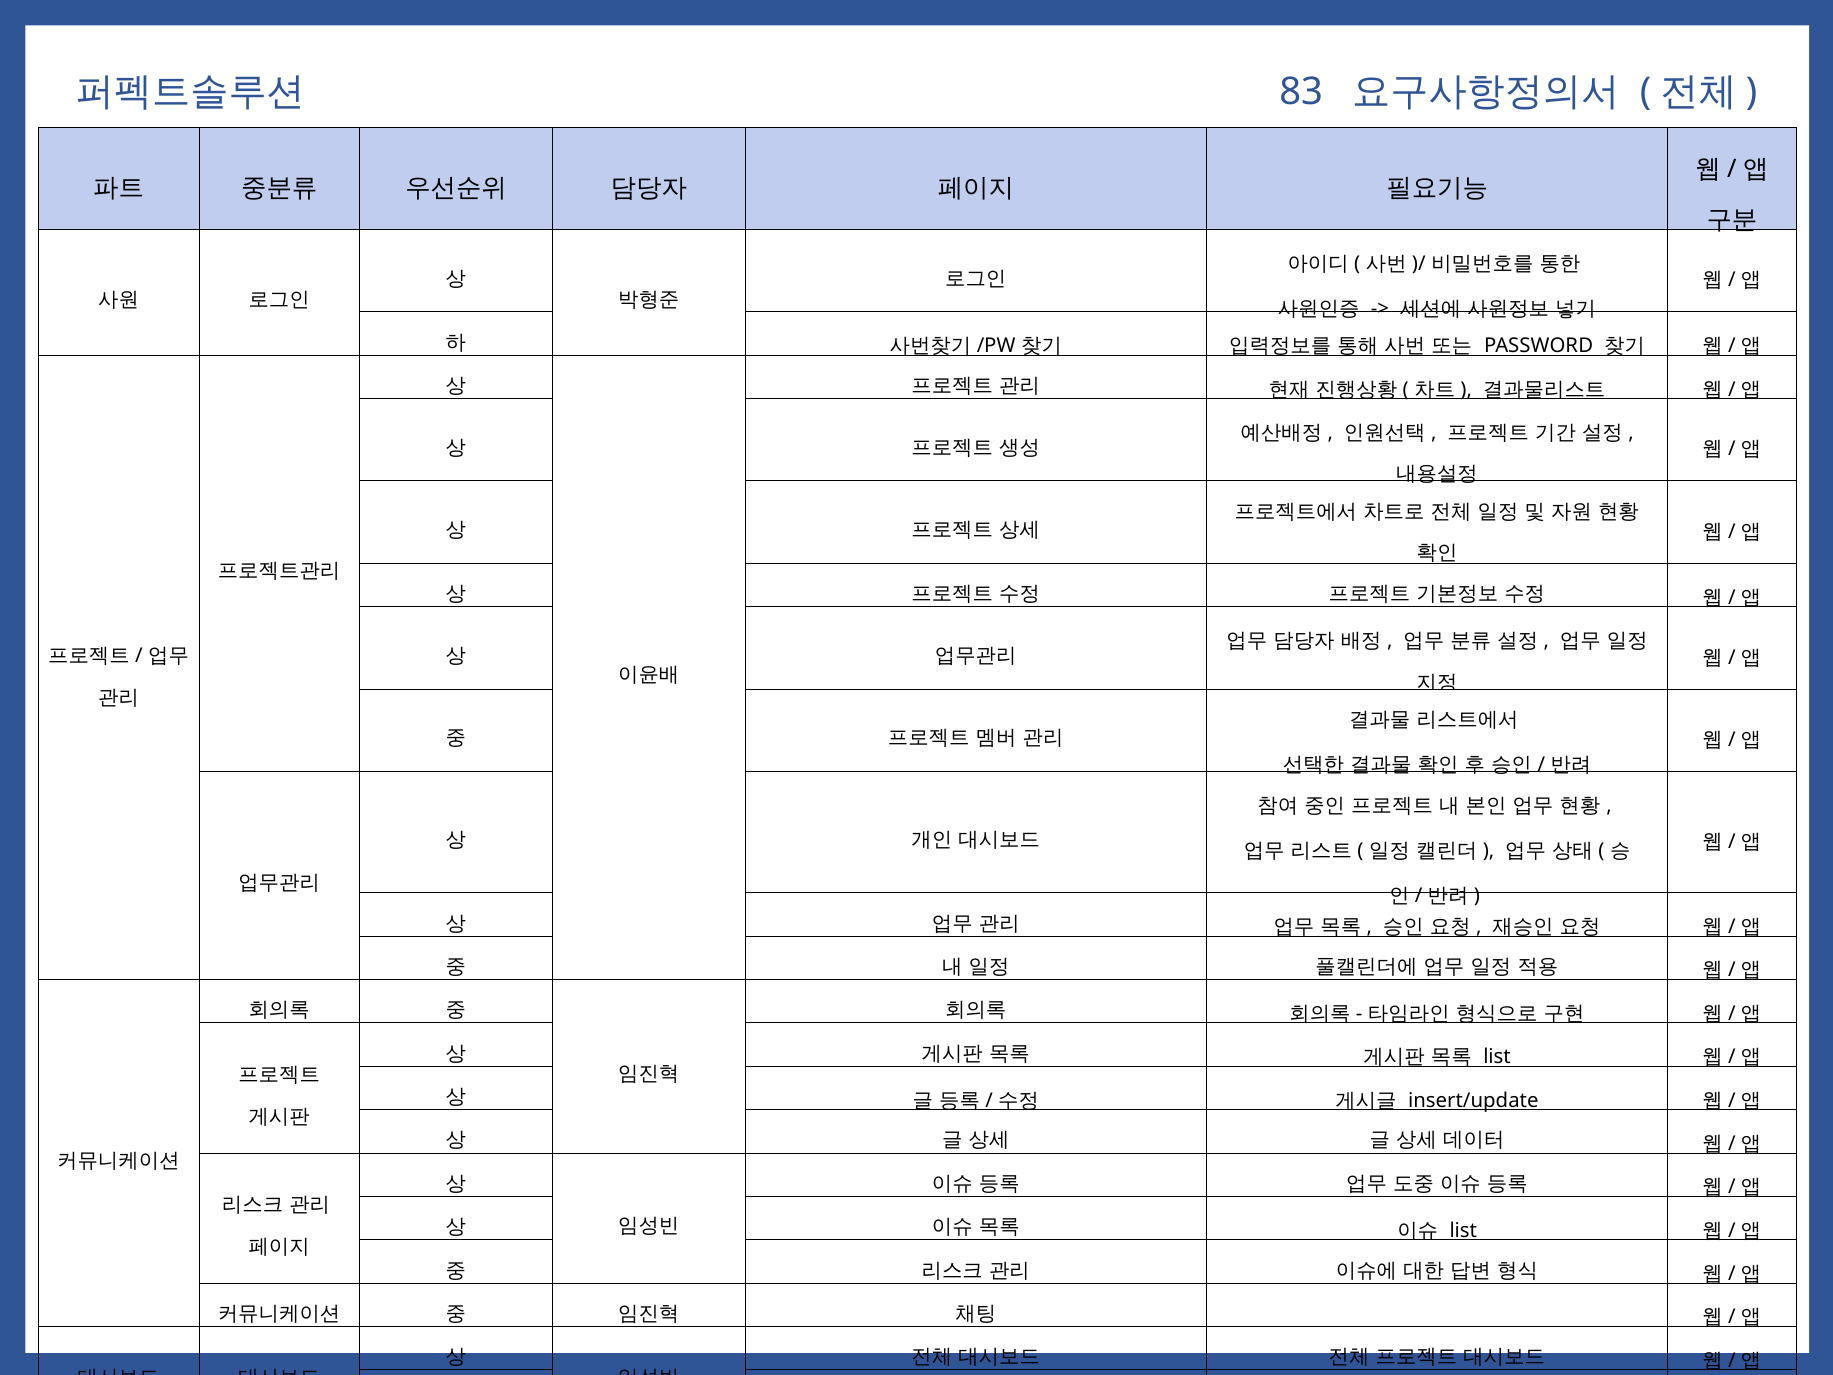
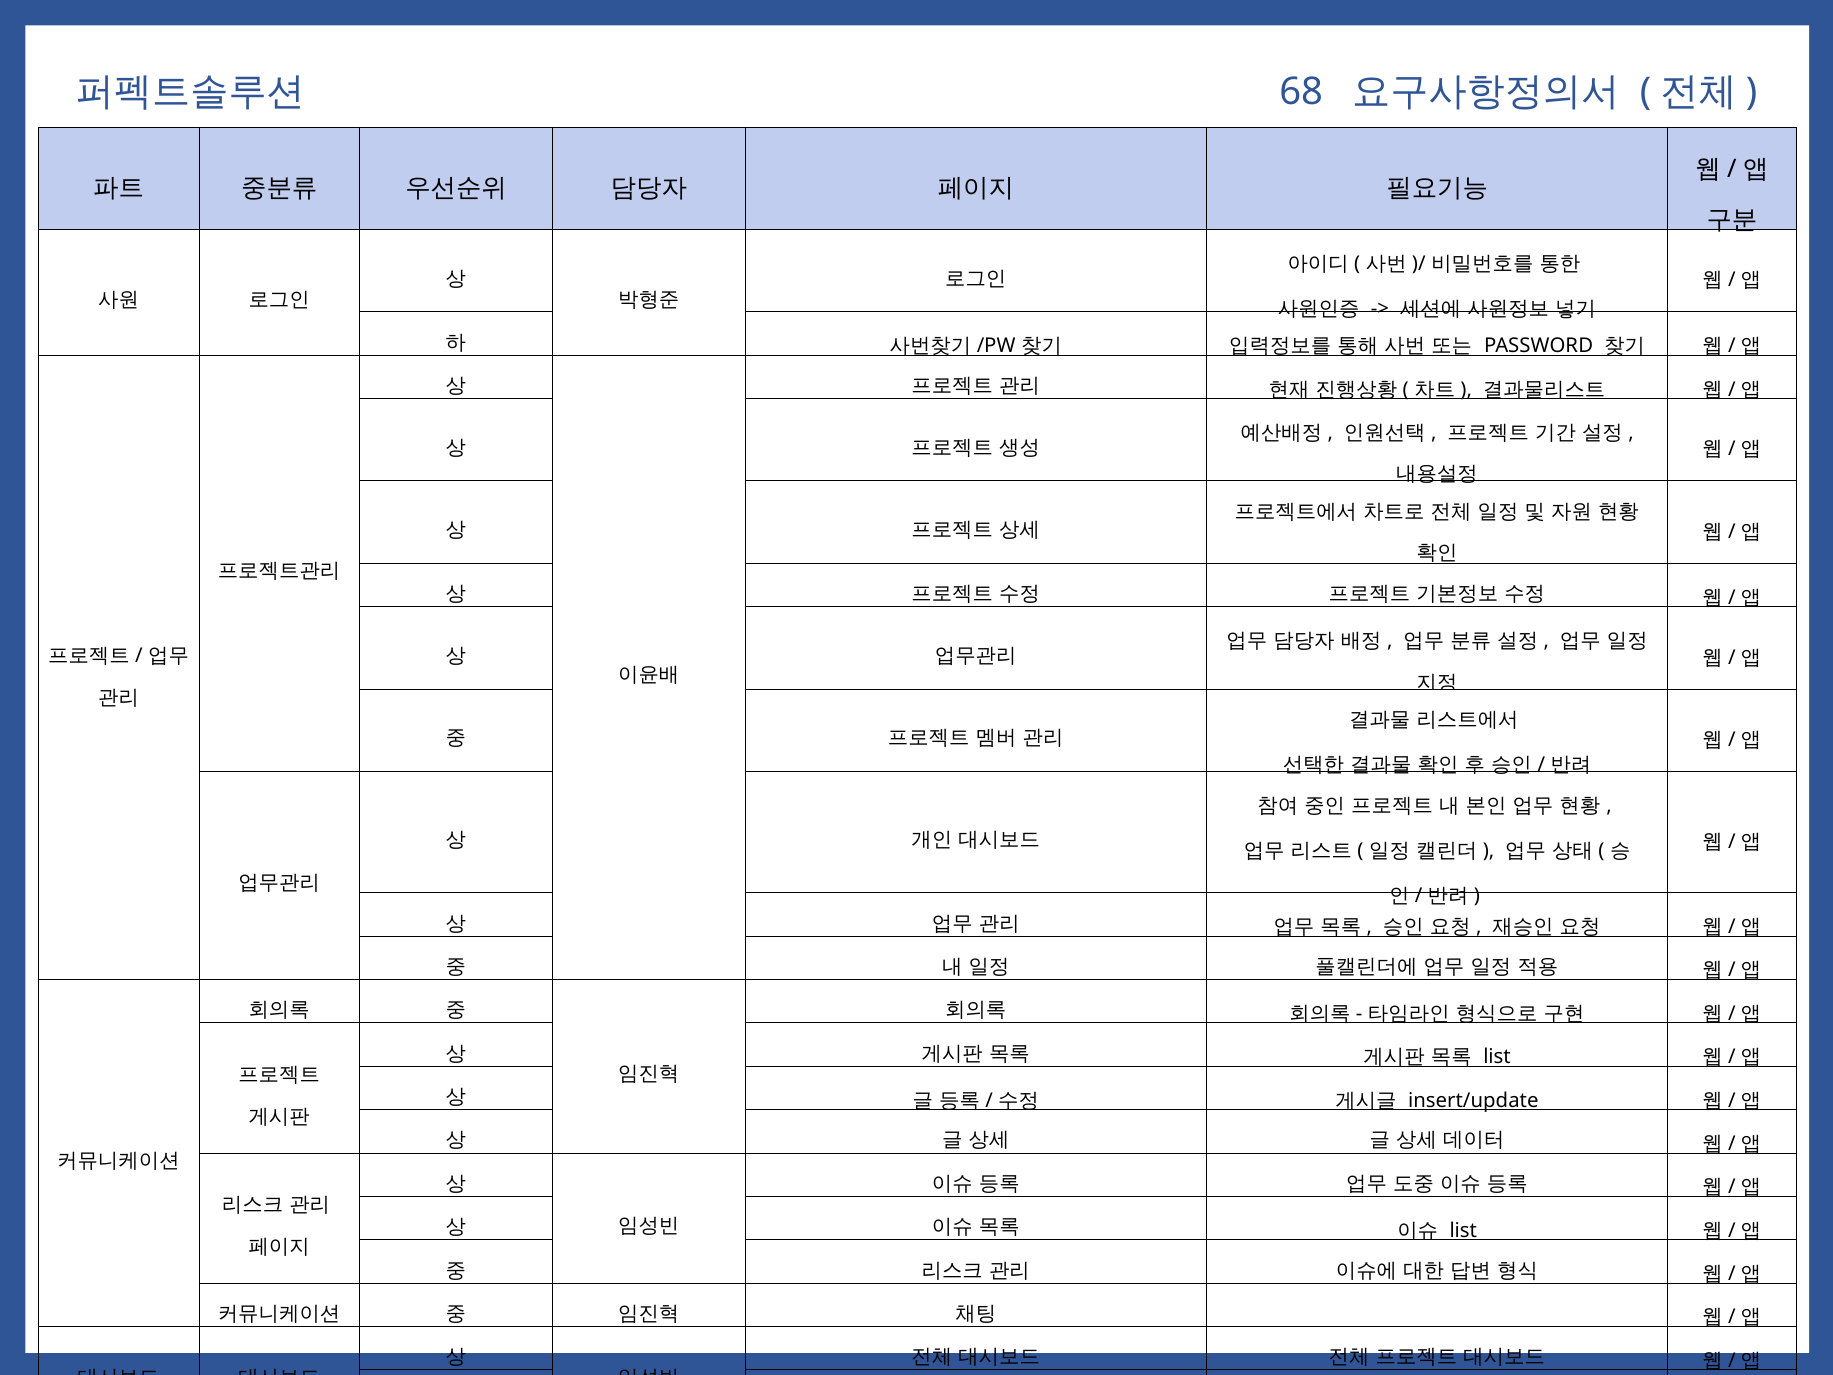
83: 83 -> 68
